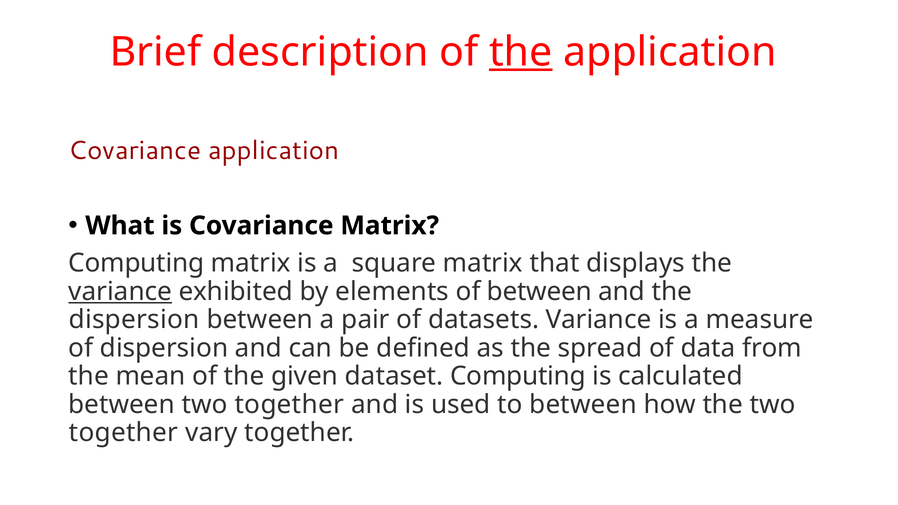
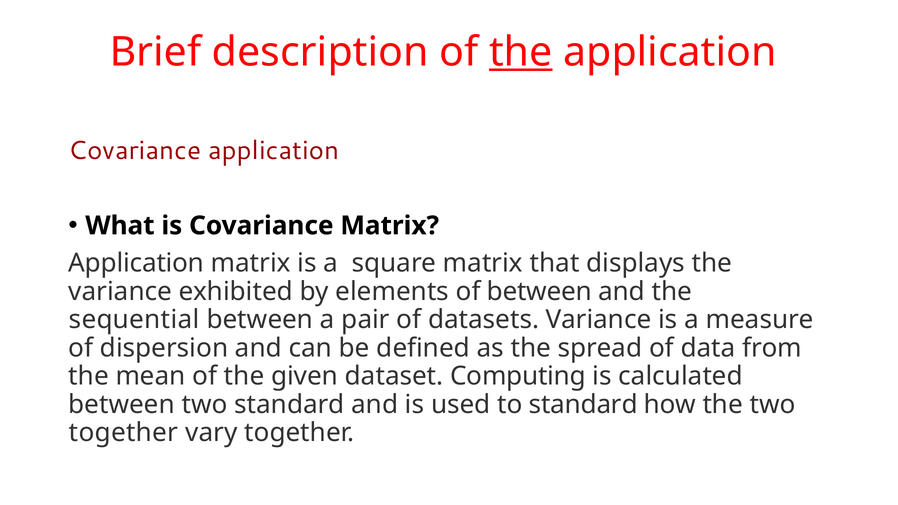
Computing at (136, 263): Computing -> Application
variance at (120, 292) underline: present -> none
dispersion at (134, 320): dispersion -> sequential
between two together: together -> standard
to between: between -> standard
